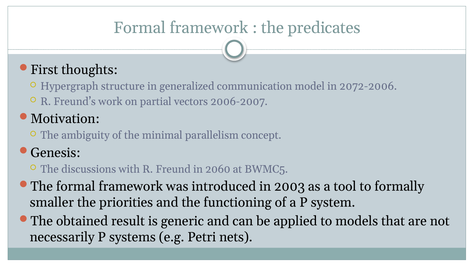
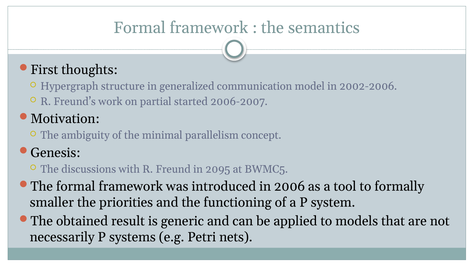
predicates: predicates -> semantics
2072-2006: 2072-2006 -> 2002-2006
vectors: vectors -> started
2060: 2060 -> 2095
2003: 2003 -> 2006
